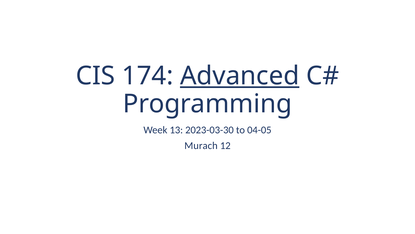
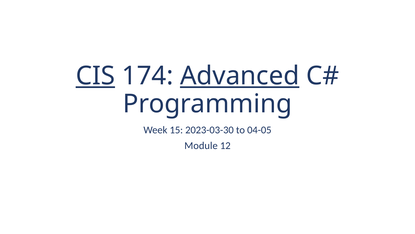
CIS underline: none -> present
13: 13 -> 15
Murach: Murach -> Module
